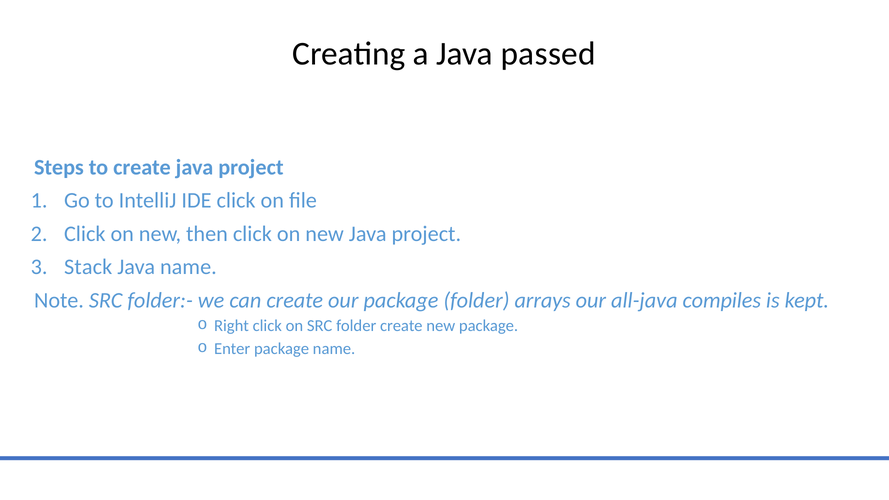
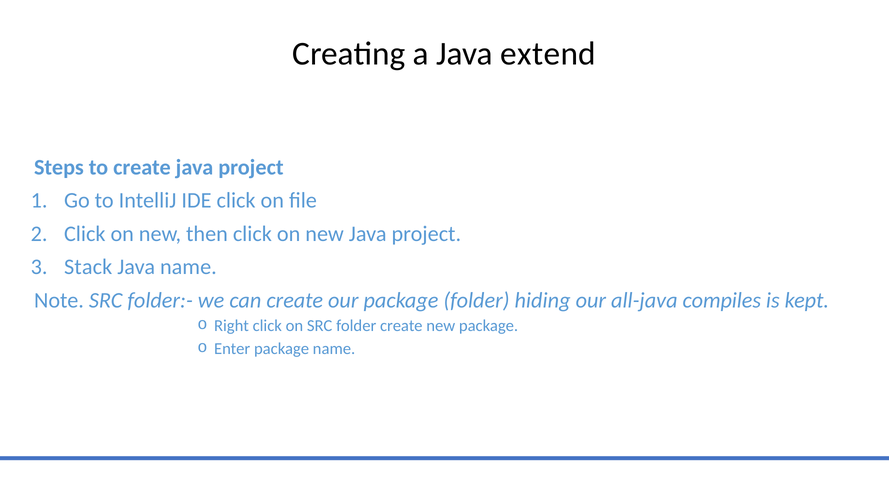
passed: passed -> extend
arrays: arrays -> hiding
